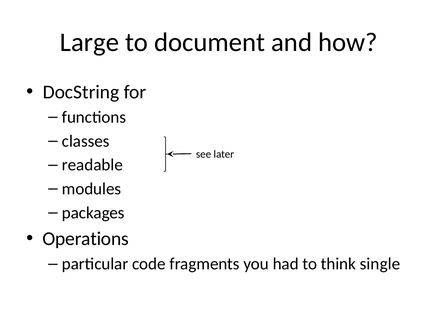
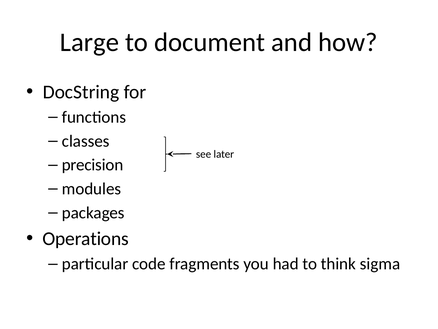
readable: readable -> precision
single: single -> sigma
